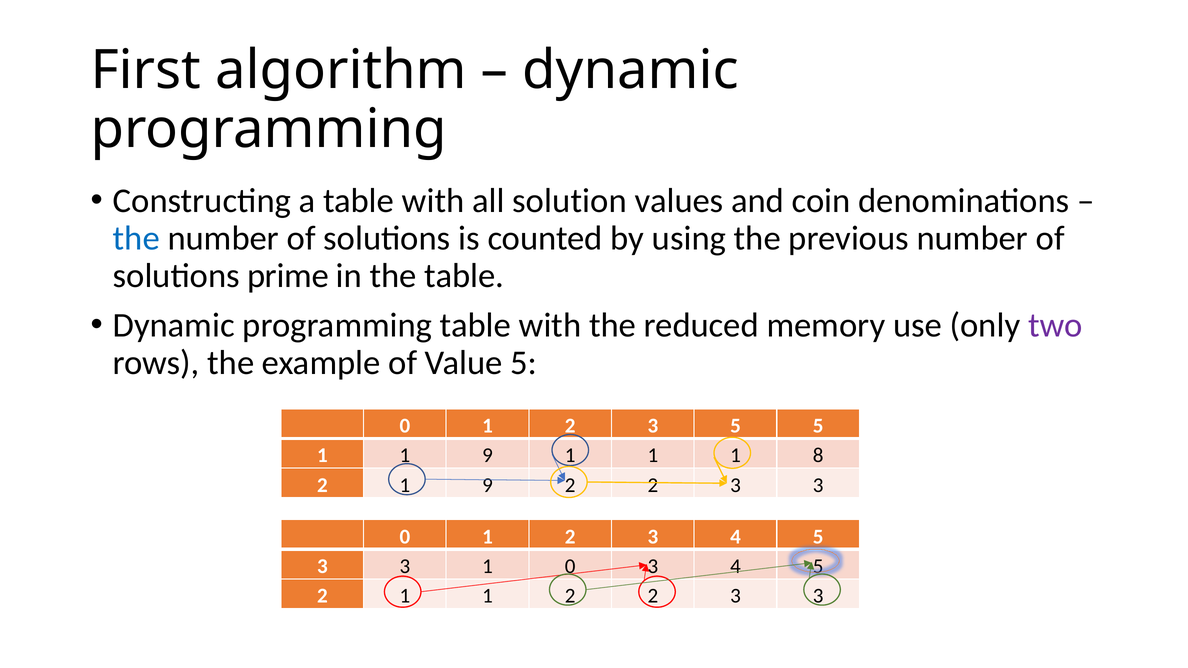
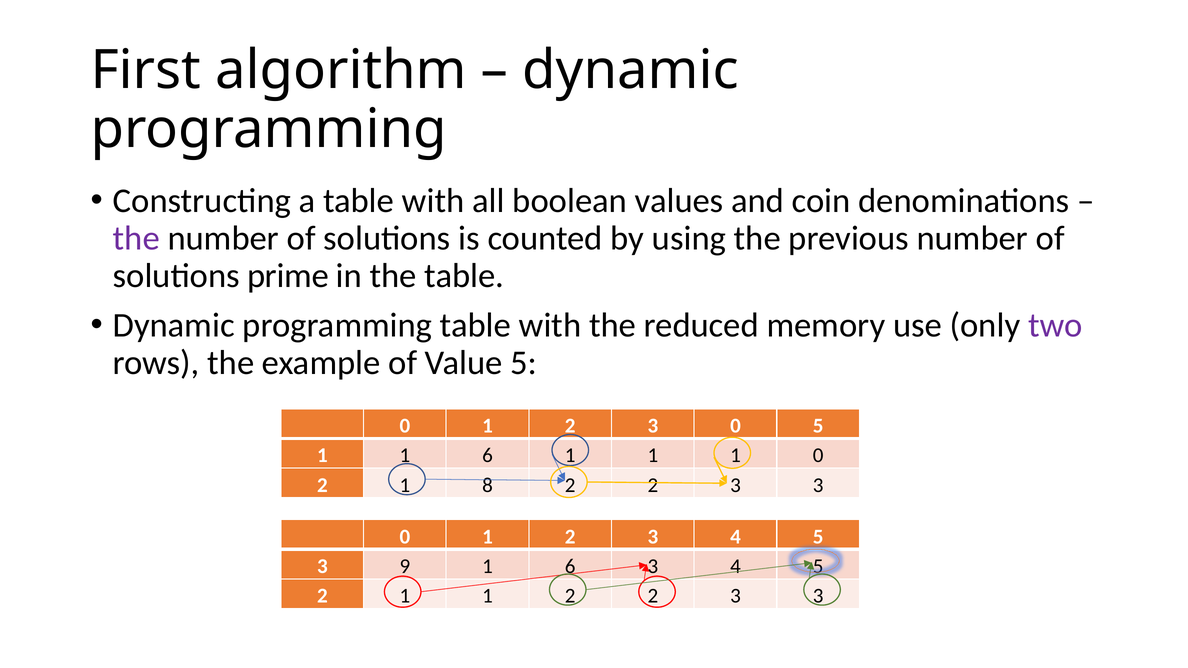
solution: solution -> boolean
the at (136, 238) colour: blue -> purple
2 3 5: 5 -> 0
1 1 9: 9 -> 6
1 8: 8 -> 0
2 1 9: 9 -> 8
3 at (405, 566): 3 -> 9
0 at (570, 566): 0 -> 6
